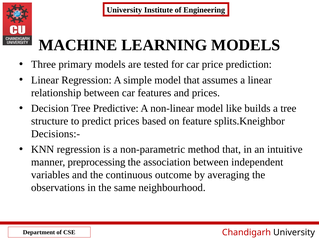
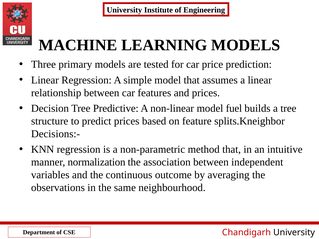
like: like -> fuel
preprocessing: preprocessing -> normalization
